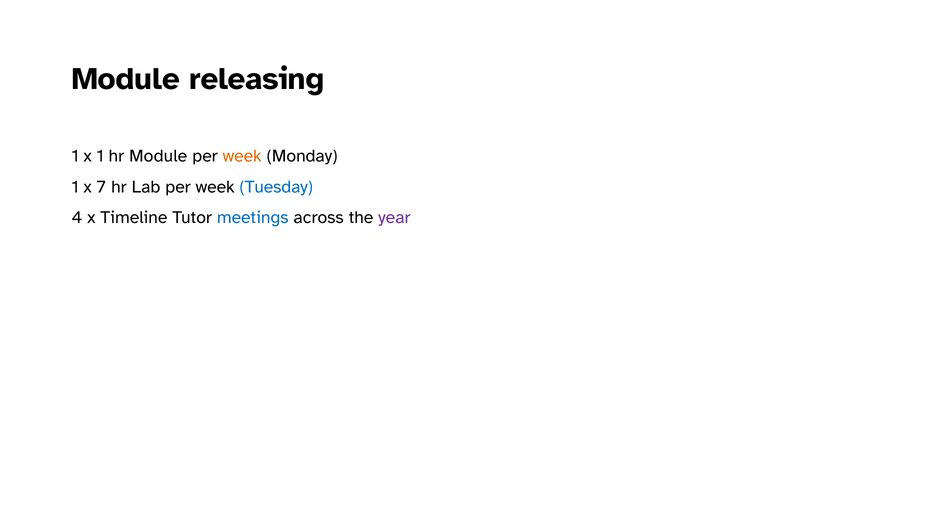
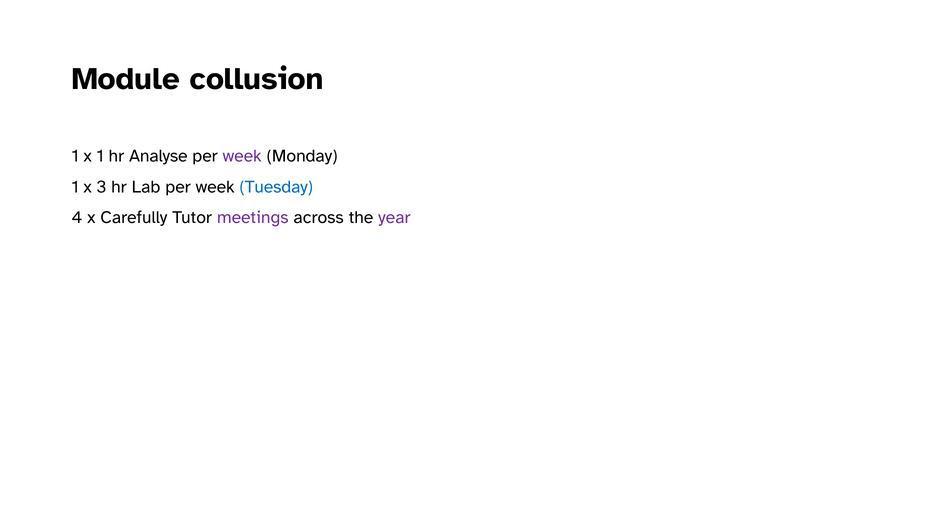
releasing: releasing -> collusion
hr Module: Module -> Analyse
week at (242, 156) colour: orange -> purple
7: 7 -> 3
Timeline: Timeline -> Carefully
meetings colour: blue -> purple
